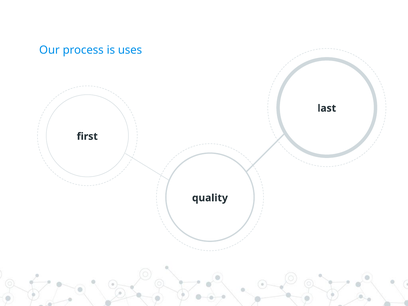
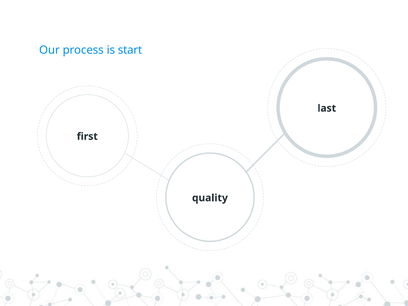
uses: uses -> start
